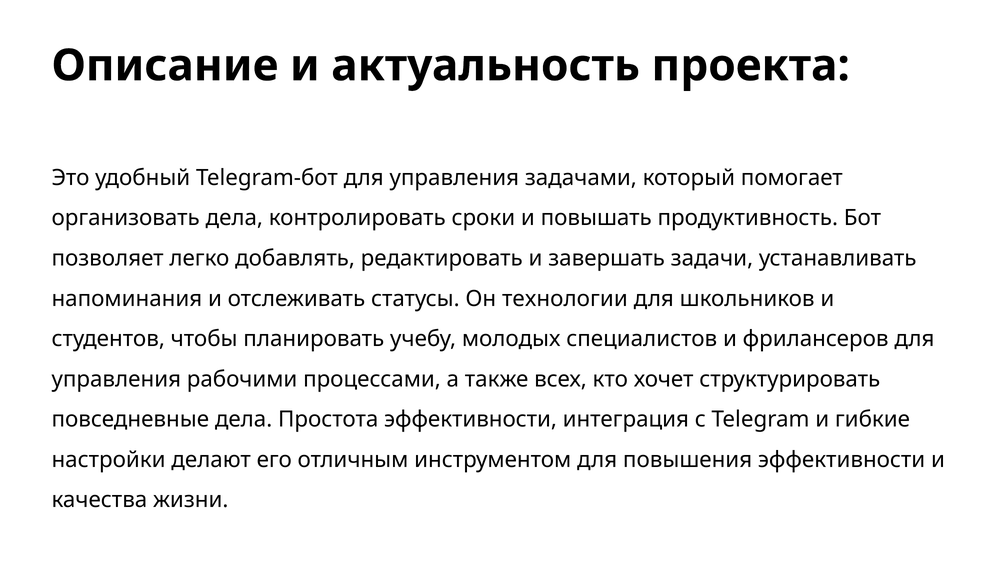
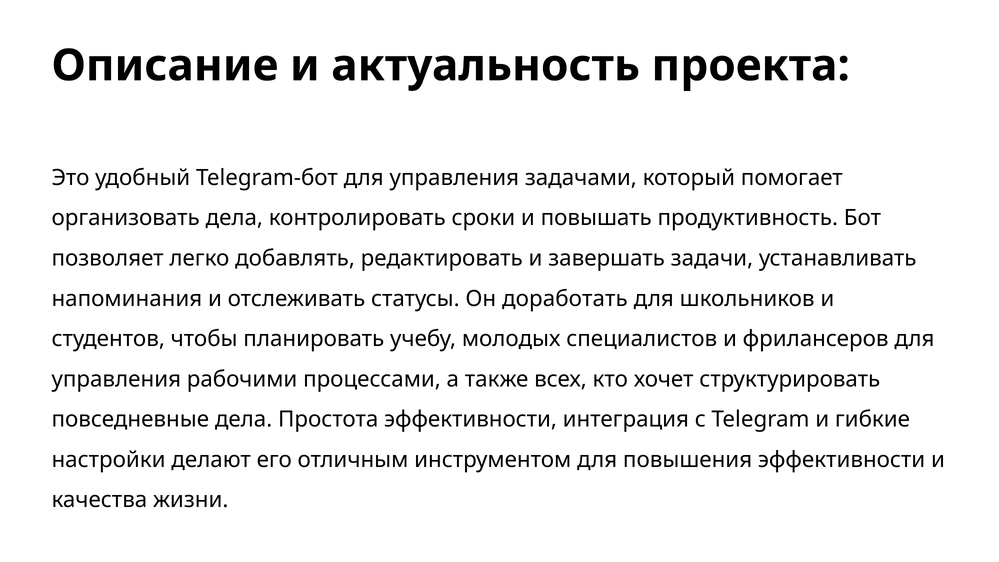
технологии: технологии -> доработать
